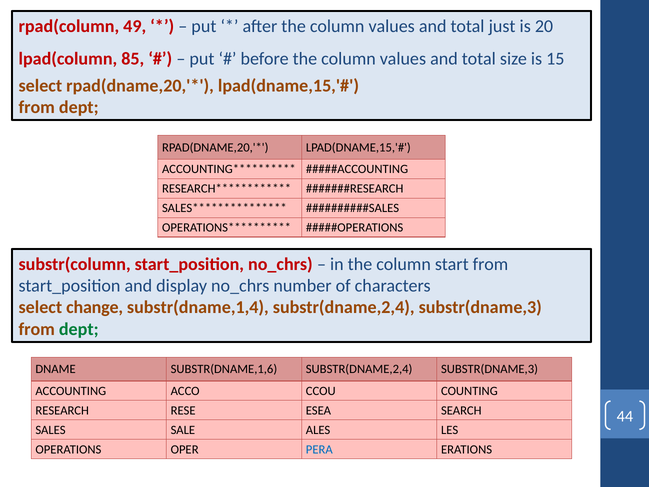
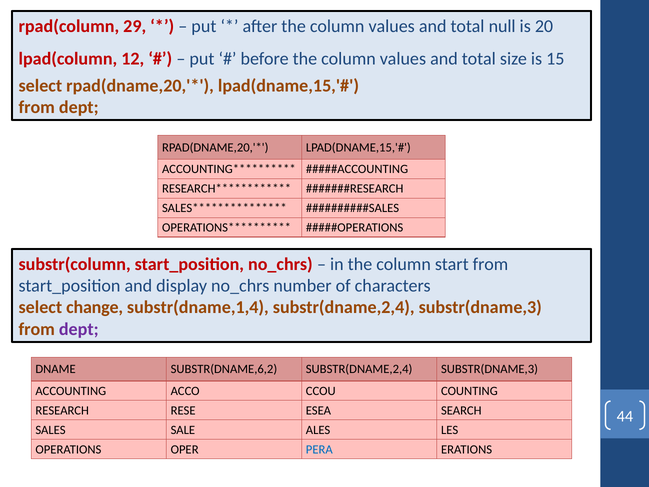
49: 49 -> 29
just: just -> null
85: 85 -> 12
dept at (79, 329) colour: green -> purple
SUBSTR(DNAME,1,6: SUBSTR(DNAME,1,6 -> SUBSTR(DNAME,6,2
